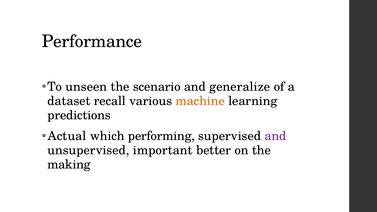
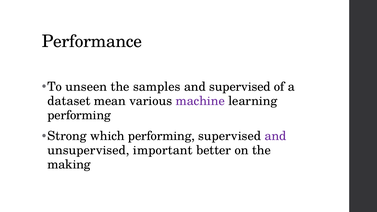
scenario: scenario -> samples
and generalize: generalize -> supervised
recall: recall -> mean
machine colour: orange -> purple
predictions at (79, 115): predictions -> performing
Actual: Actual -> Strong
